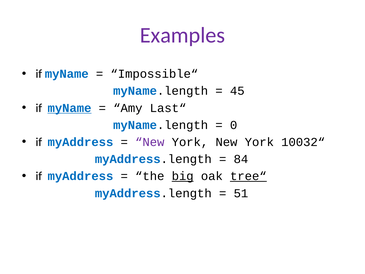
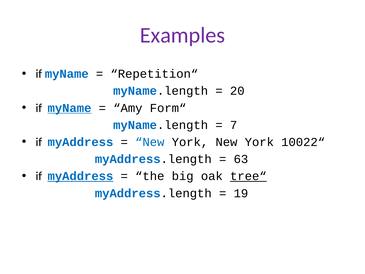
Impossible“: Impossible“ -> Repetition“
45: 45 -> 20
Last“: Last“ -> Form“
0: 0 -> 7
New at (150, 142) colour: purple -> blue
10032“: 10032“ -> 10022“
84: 84 -> 63
myAddress at (80, 176) underline: none -> present
big underline: present -> none
51: 51 -> 19
